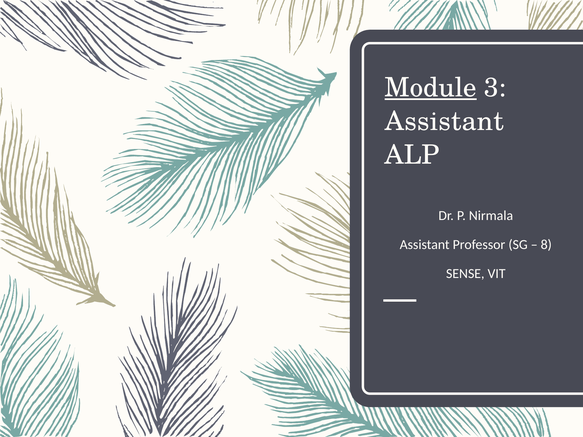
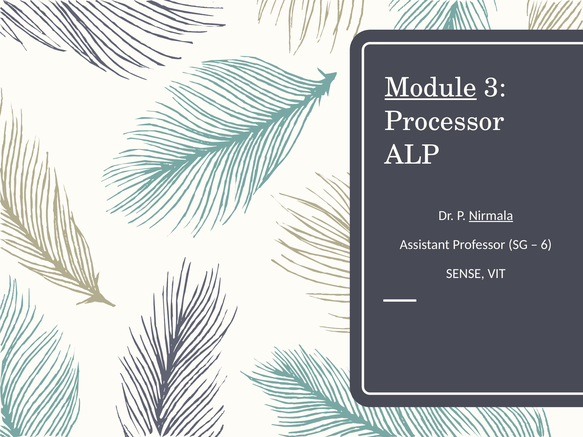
Assistant at (444, 121): Assistant -> Processor
Nirmala underline: none -> present
8: 8 -> 6
